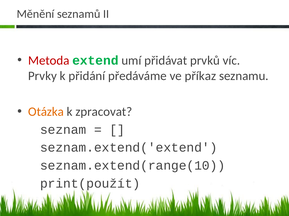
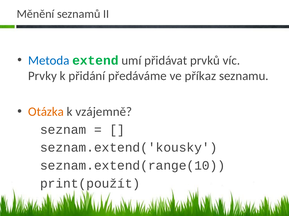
Metoda colour: red -> blue
zpracovat: zpracovat -> vzájemně
seznam.extend('extend: seznam.extend('extend -> seznam.extend('kousky
